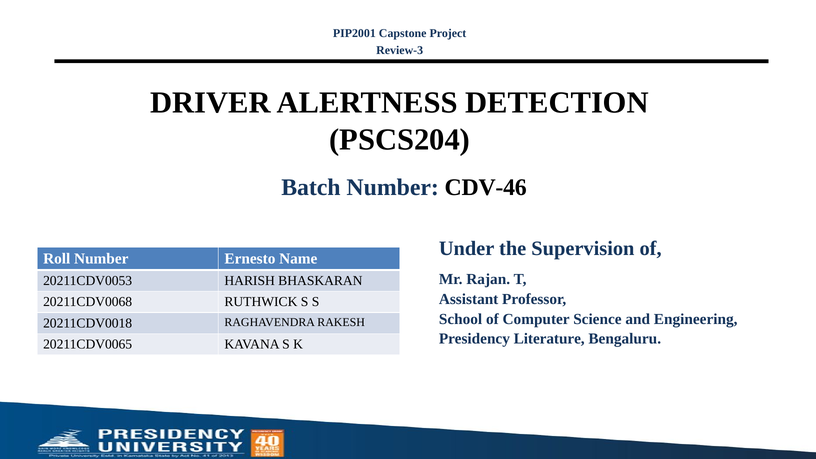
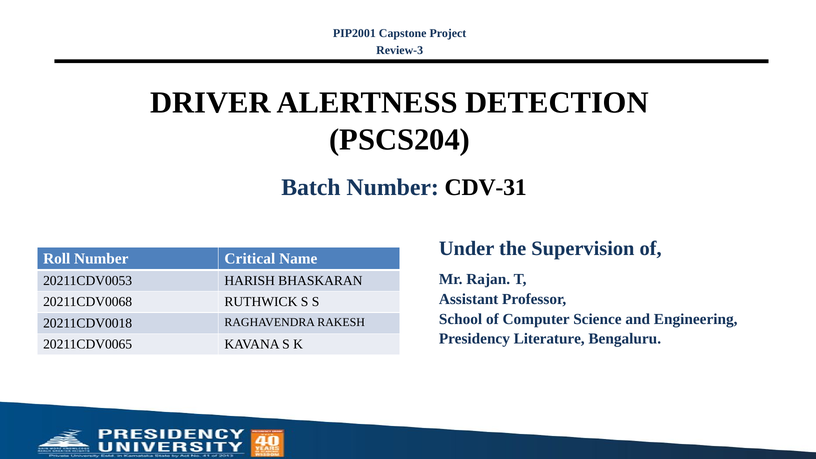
CDV-46: CDV-46 -> CDV-31
Ernesto: Ernesto -> Critical
